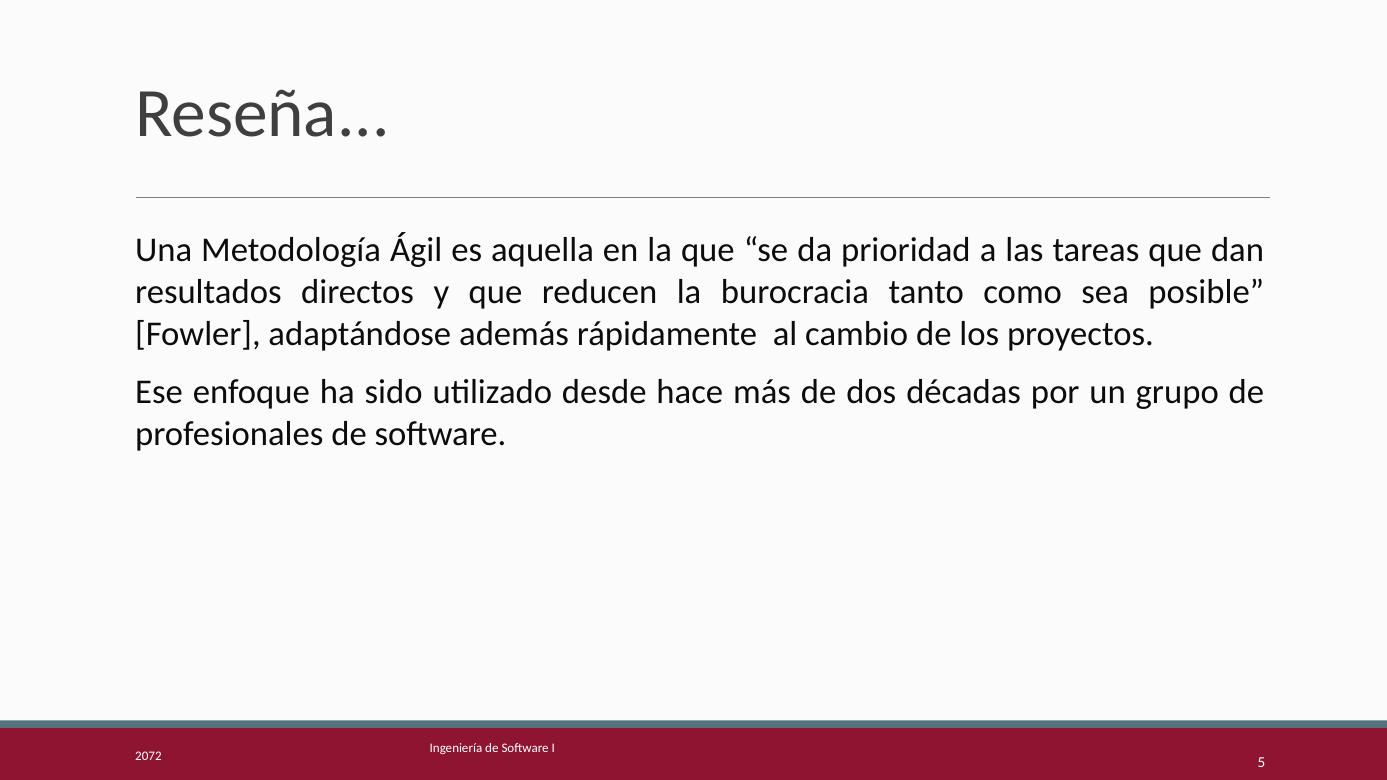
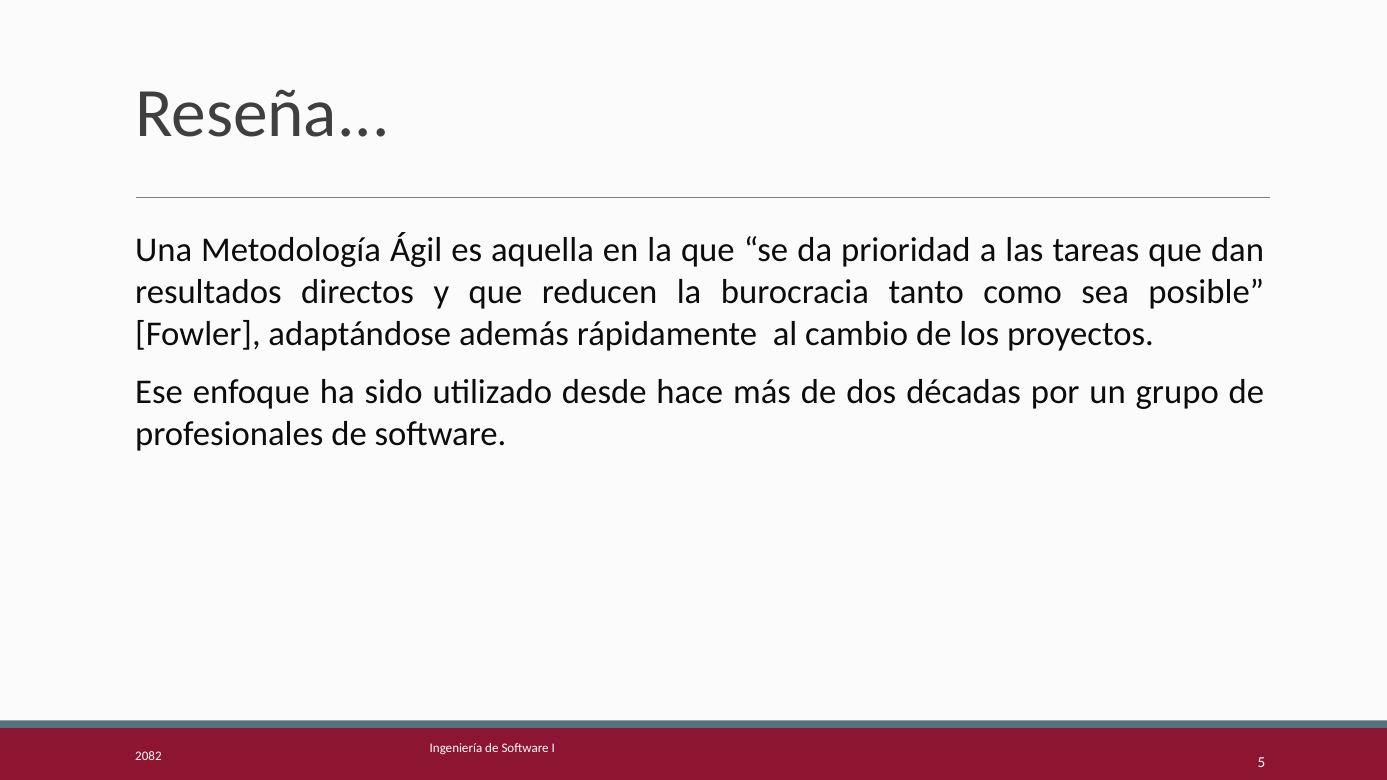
2072: 2072 -> 2082
